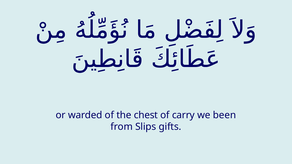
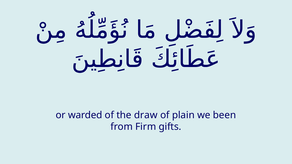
chest: chest -> draw
carry: carry -> plain
Slips: Slips -> Firm
